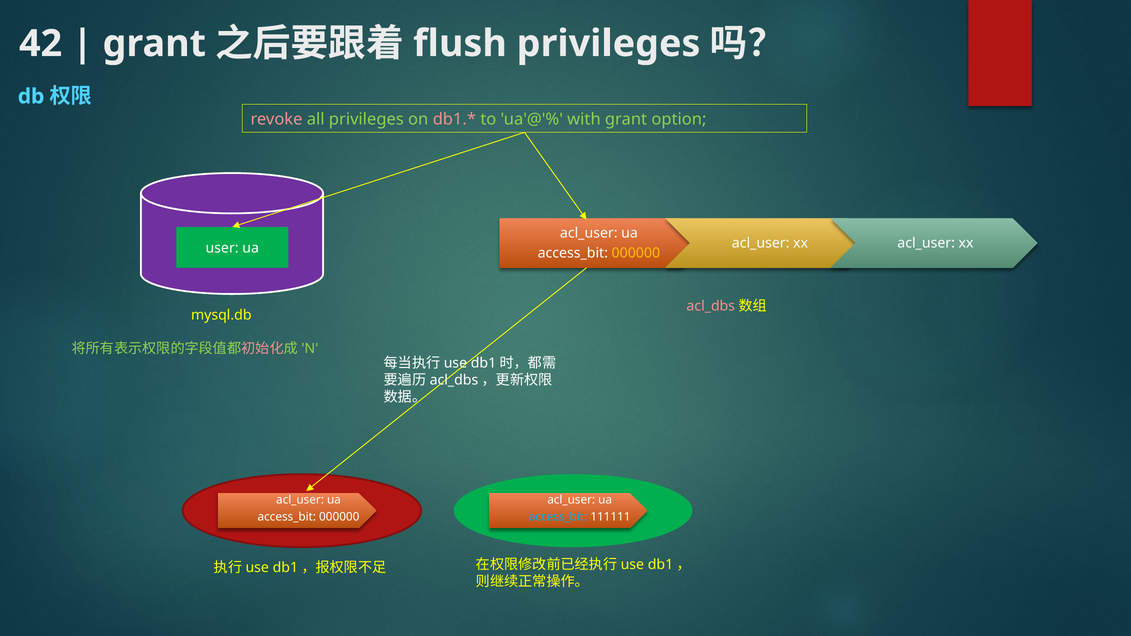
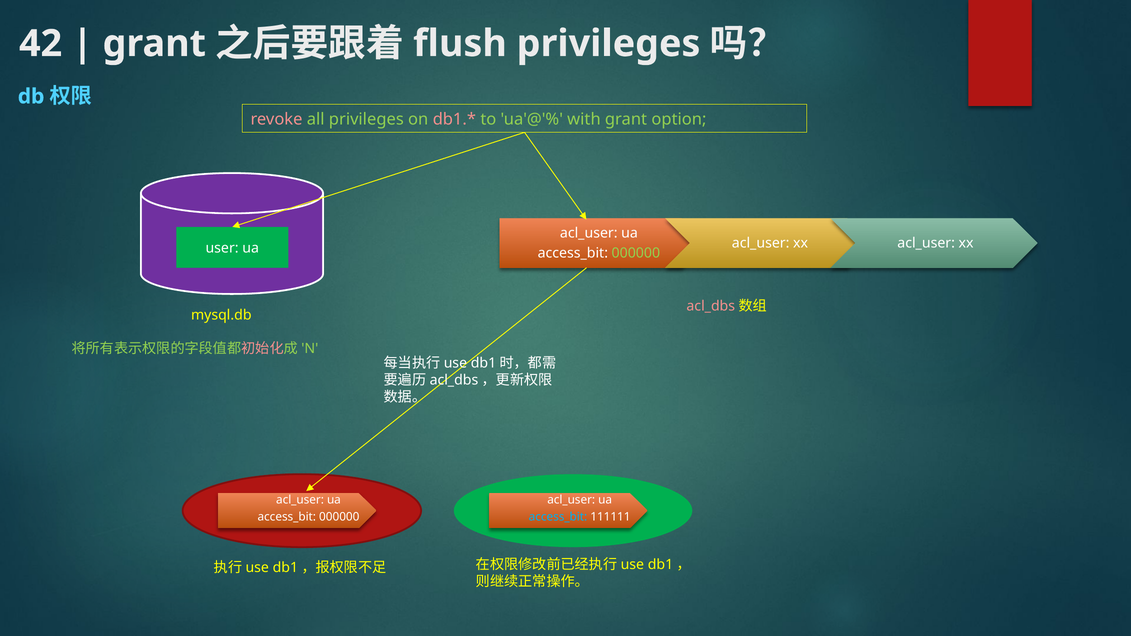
000000 at (636, 253) colour: yellow -> light green
